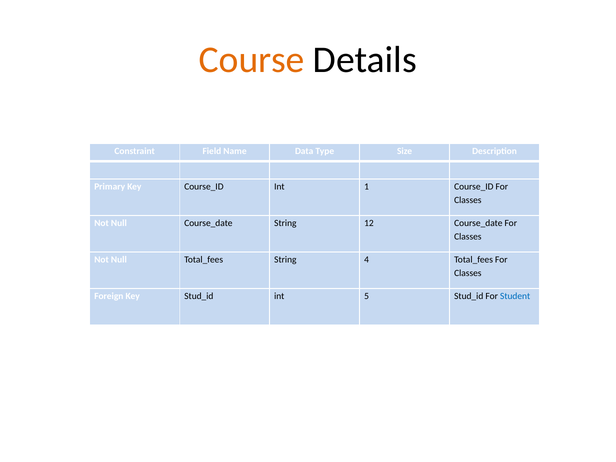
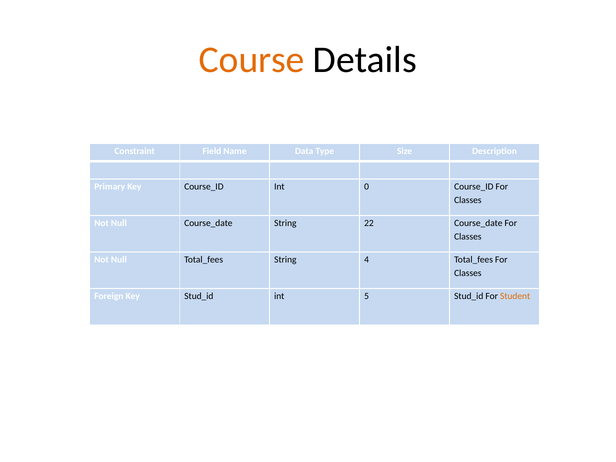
1: 1 -> 0
12: 12 -> 22
Student colour: blue -> orange
